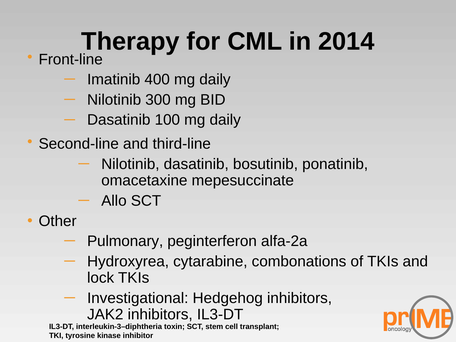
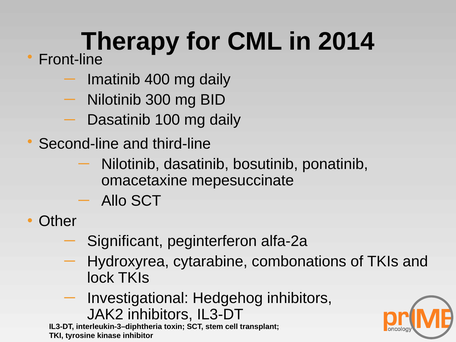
Pulmonary: Pulmonary -> Significant
